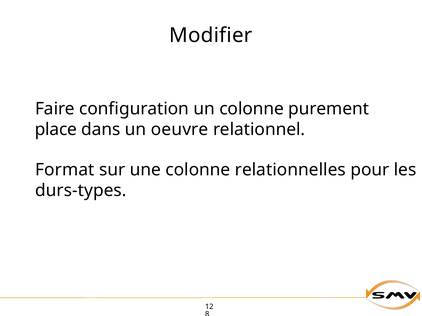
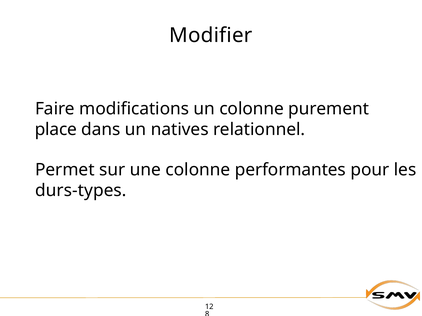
configuration: configuration -> modifications
oeuvre: oeuvre -> natives
Format: Format -> Permet
relationnelles: relationnelles -> performantes
